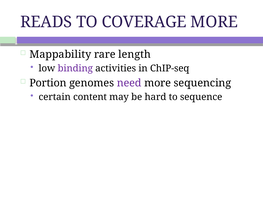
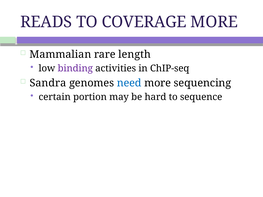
Mappability: Mappability -> Mammalian
Portion: Portion -> Sandra
need colour: purple -> blue
content: content -> portion
